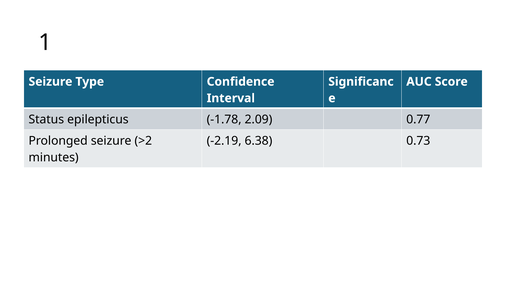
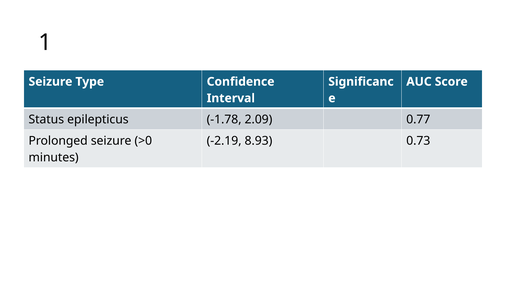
>2: >2 -> >0
6.38: 6.38 -> 8.93
